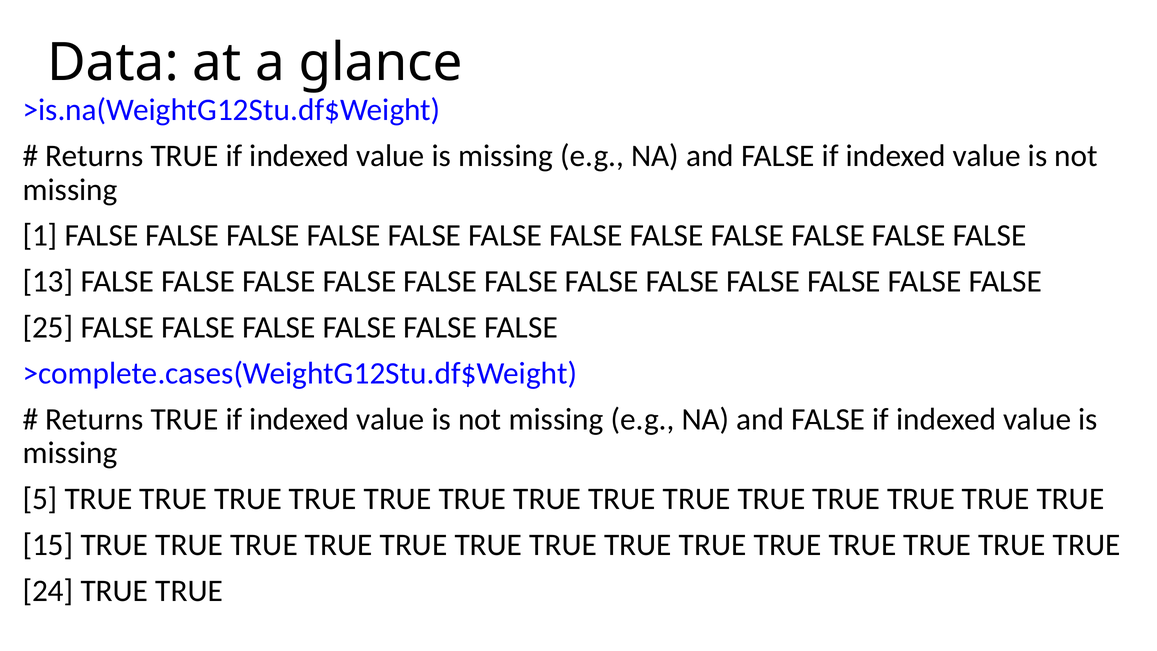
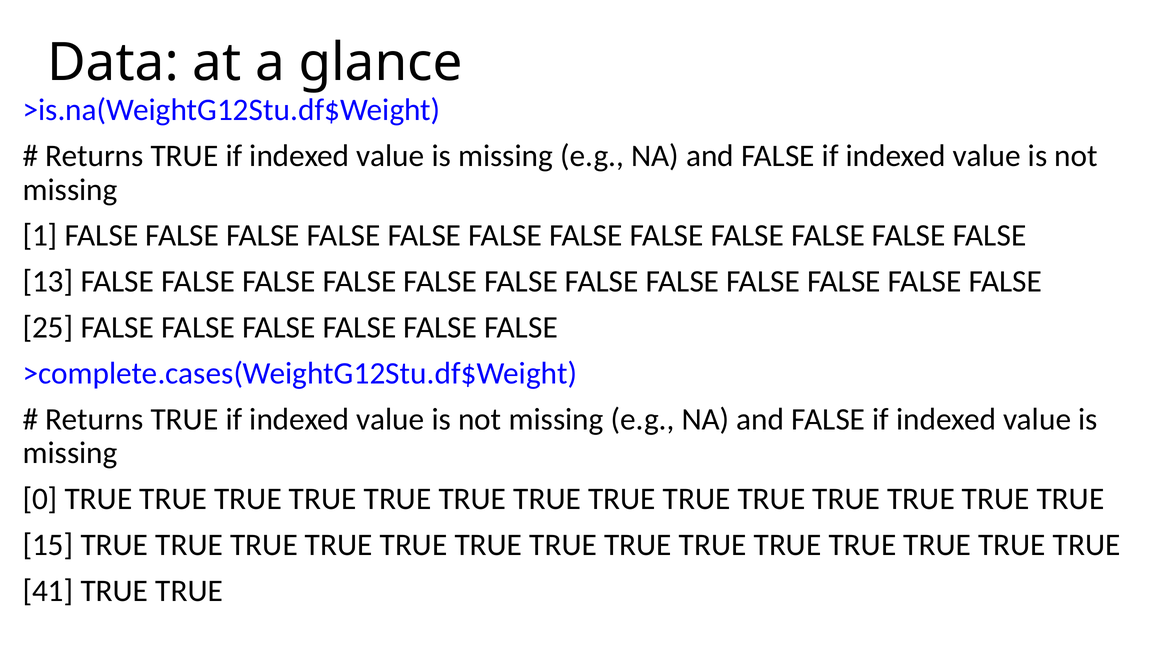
5: 5 -> 0
24: 24 -> 41
